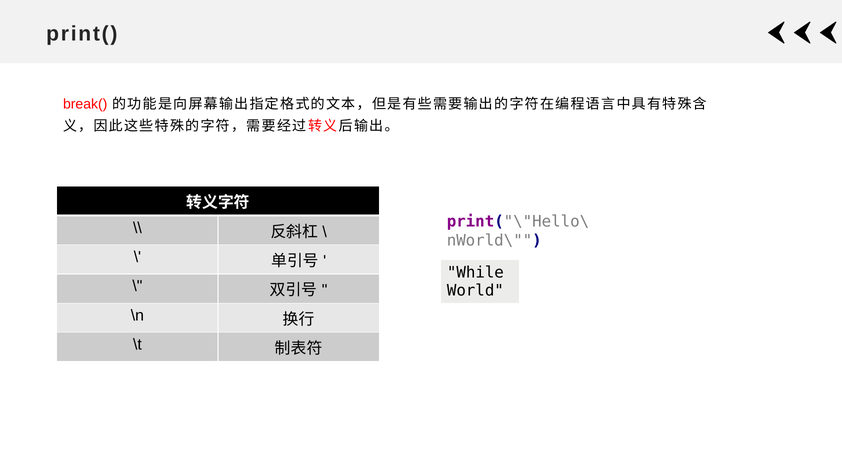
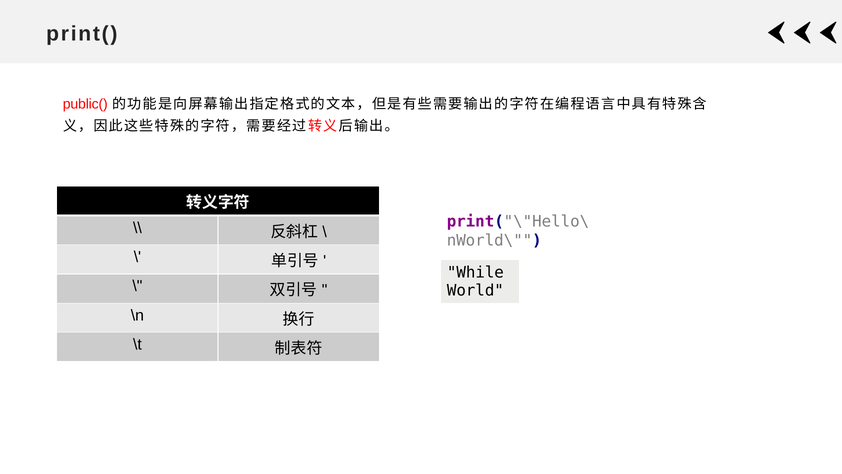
break(: break( -> public(
